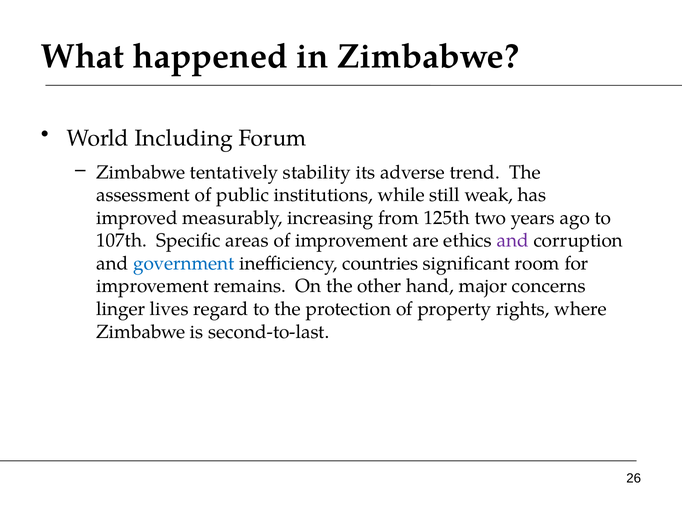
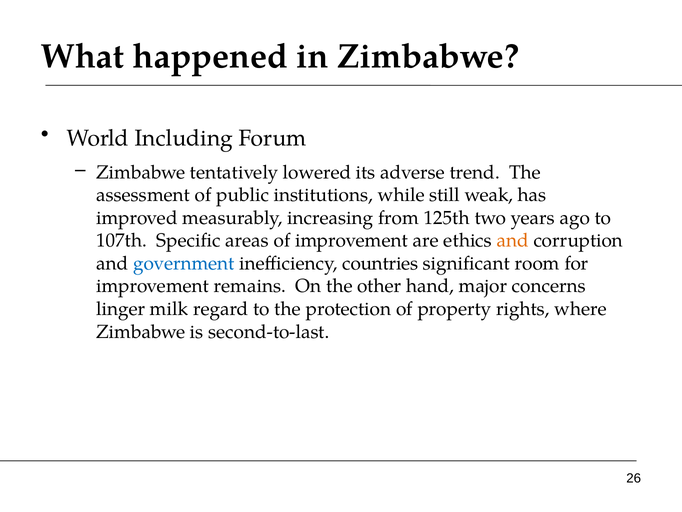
stability: stability -> lowered
and at (513, 240) colour: purple -> orange
lives: lives -> milk
